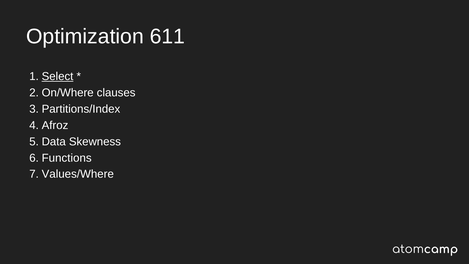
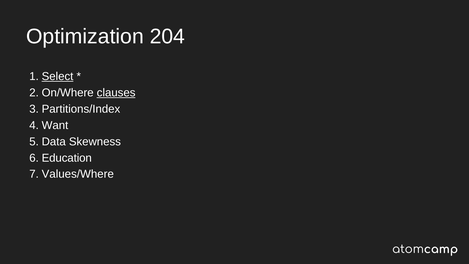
611: 611 -> 204
clauses underline: none -> present
Afroz: Afroz -> Want
Functions: Functions -> Education
